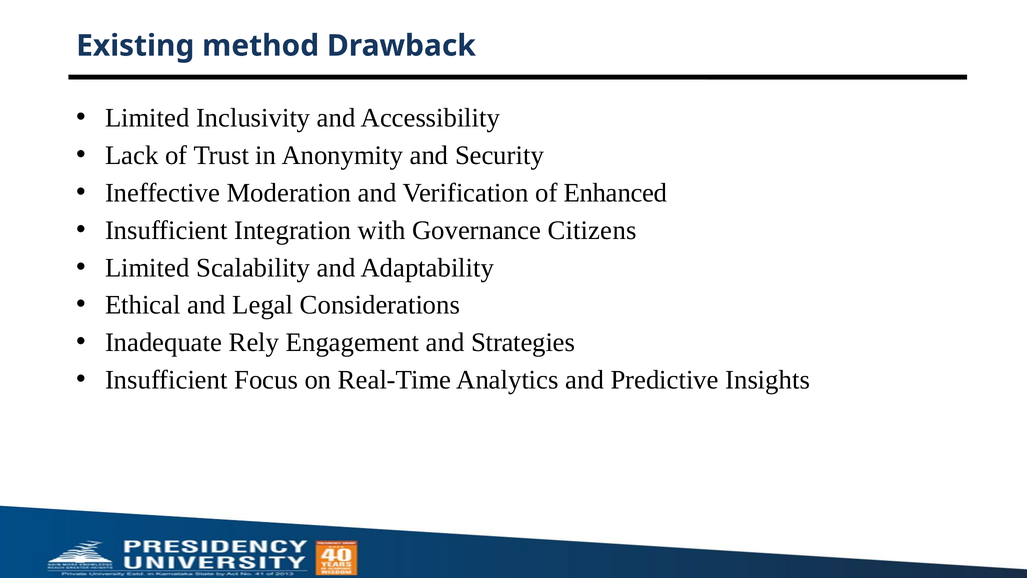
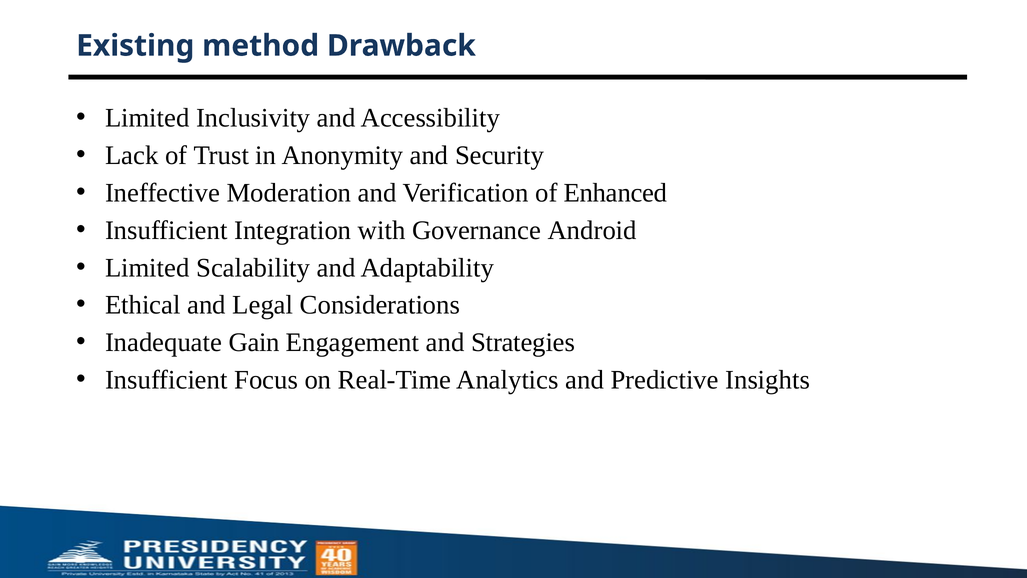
Citizens: Citizens -> Android
Rely: Rely -> Gain
